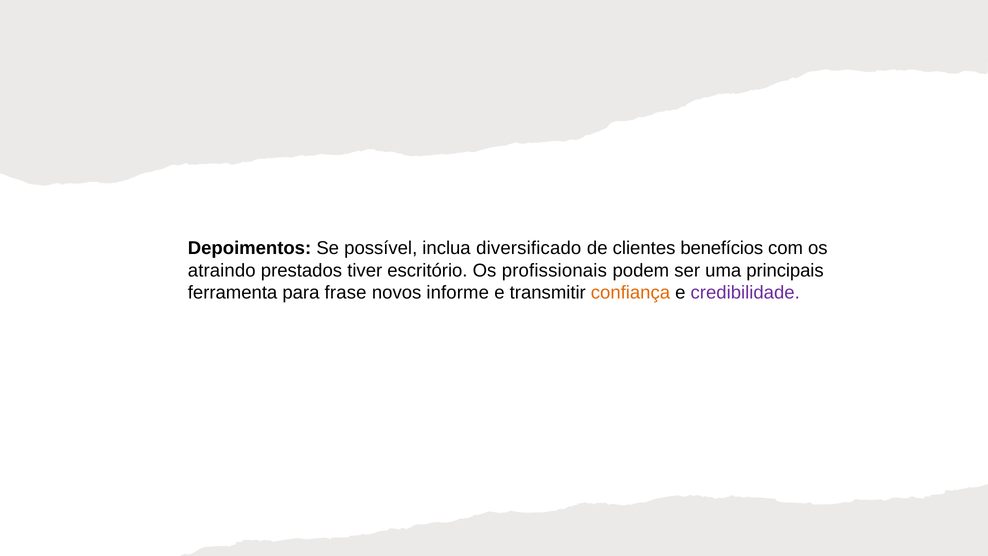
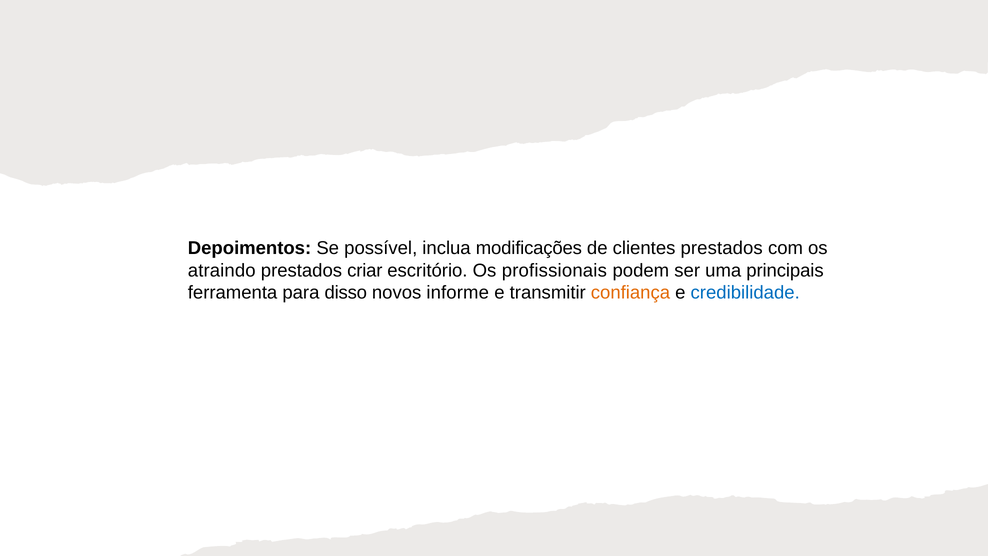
diversificado: diversificado -> modificações
clientes benefícios: benefícios -> prestados
tiver: tiver -> criar
frase: frase -> disso
credibilidade colour: purple -> blue
